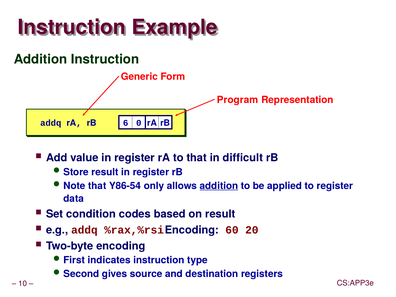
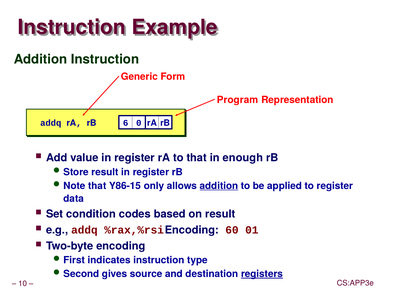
difficult: difficult -> enough
Y86-54: Y86-54 -> Y86-15
20: 20 -> 01
registers underline: none -> present
